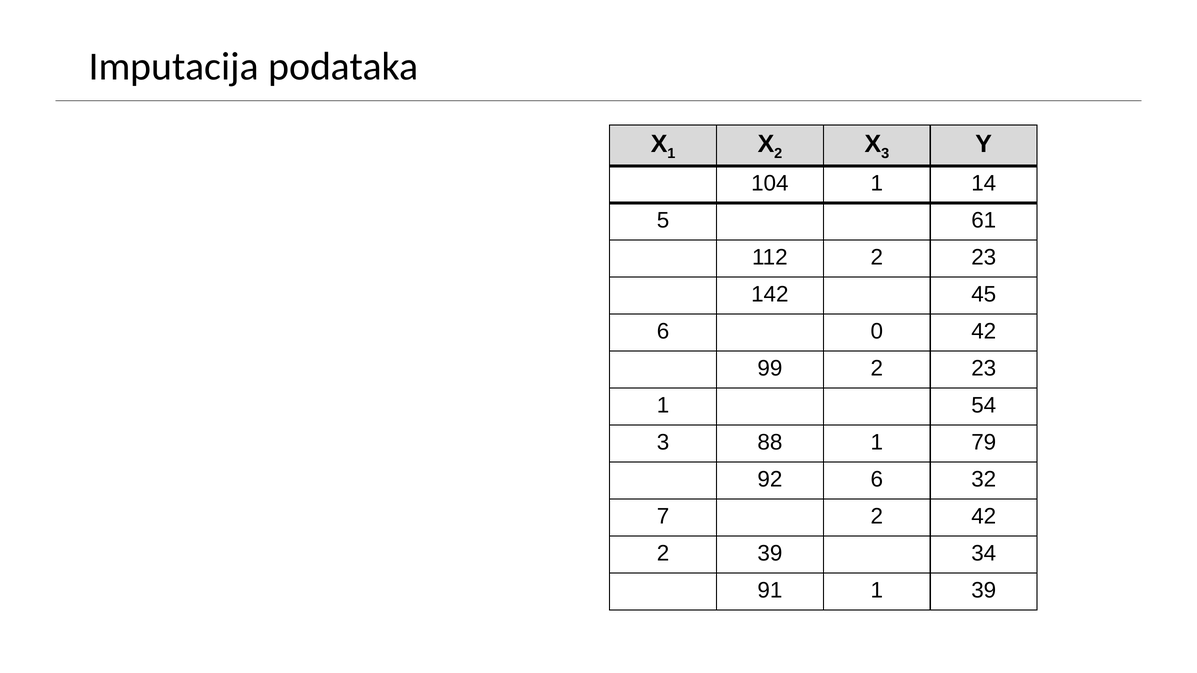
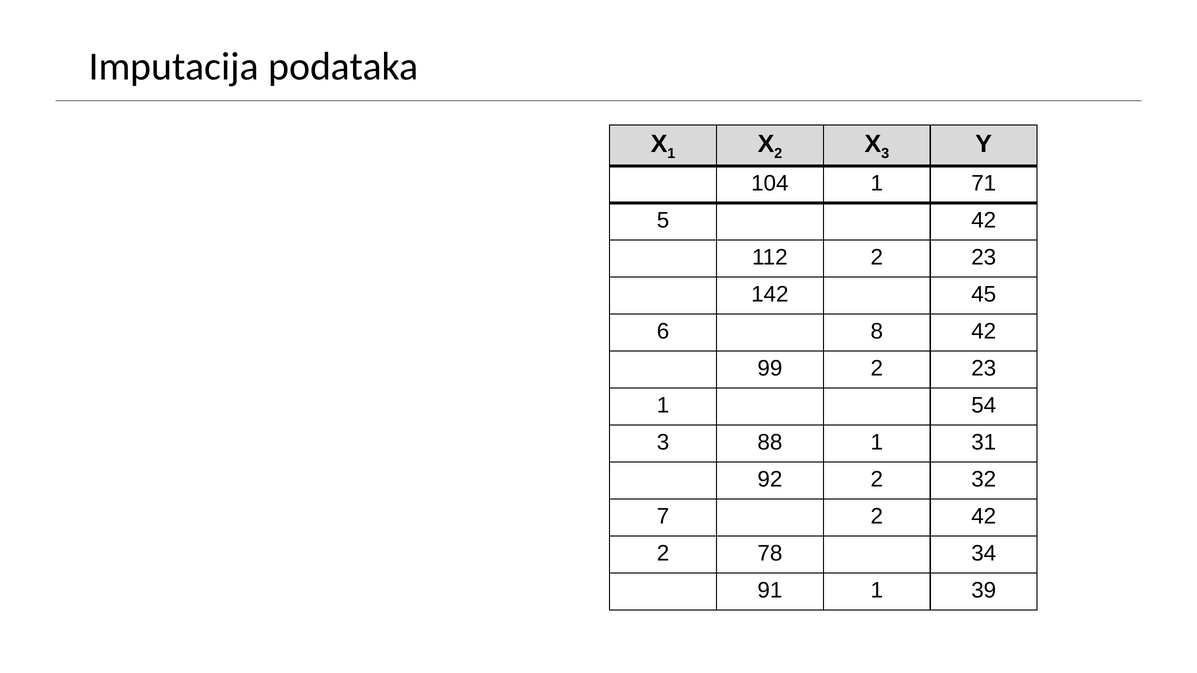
14: 14 -> 71
5 61: 61 -> 42
0: 0 -> 8
79: 79 -> 31
92 6: 6 -> 2
2 39: 39 -> 78
